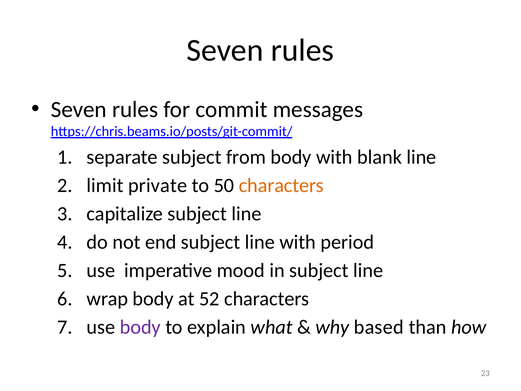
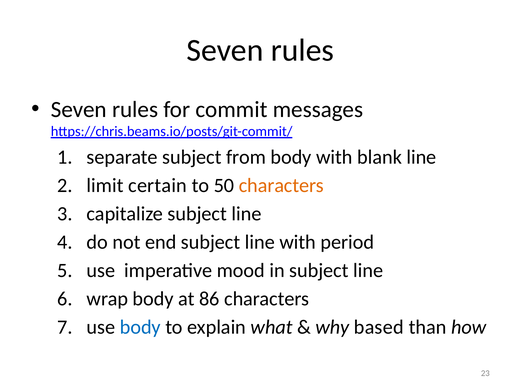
private: private -> certain
52: 52 -> 86
body at (140, 327) colour: purple -> blue
